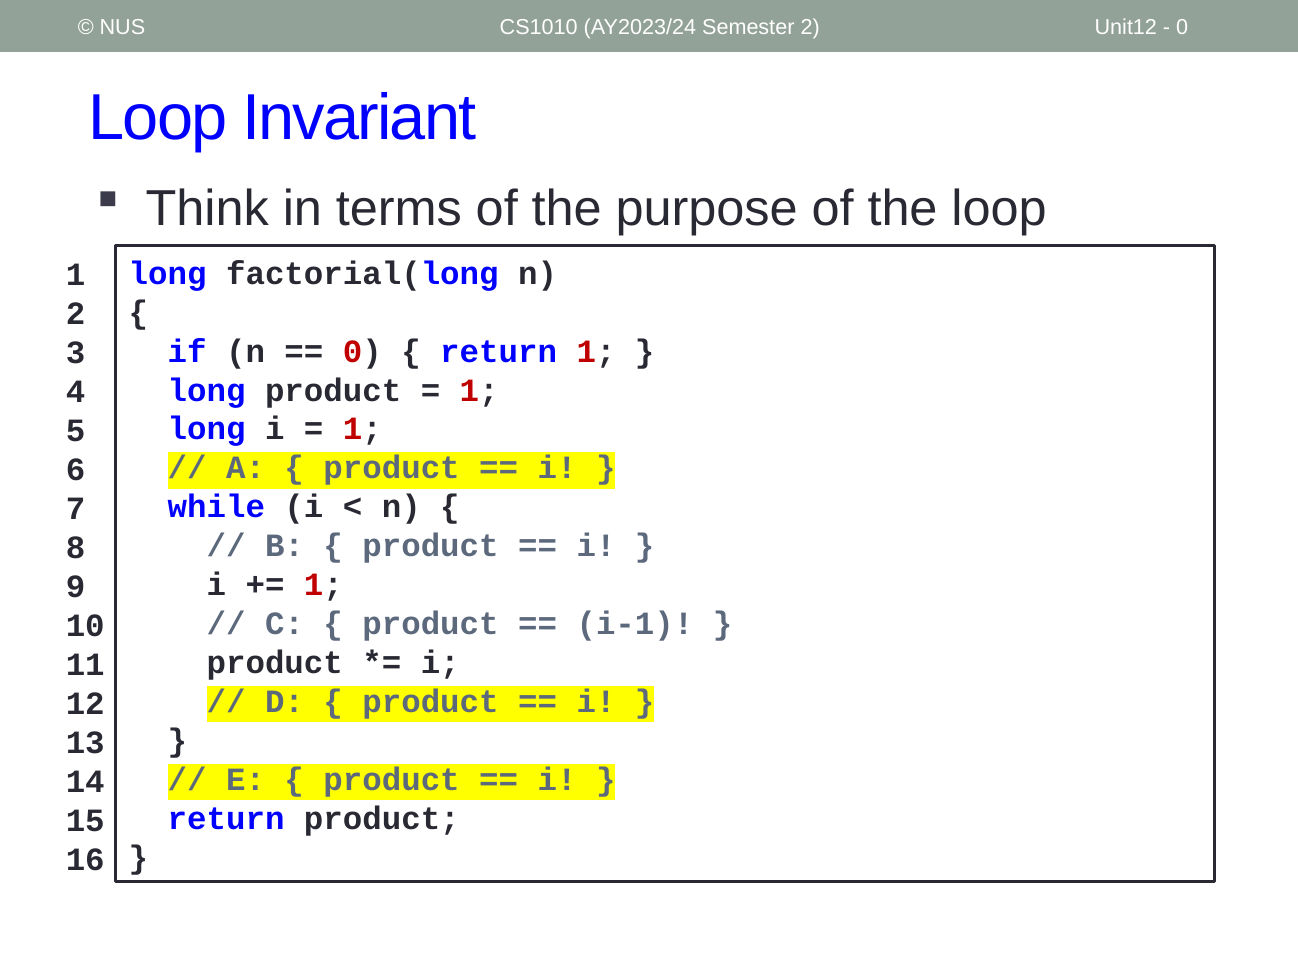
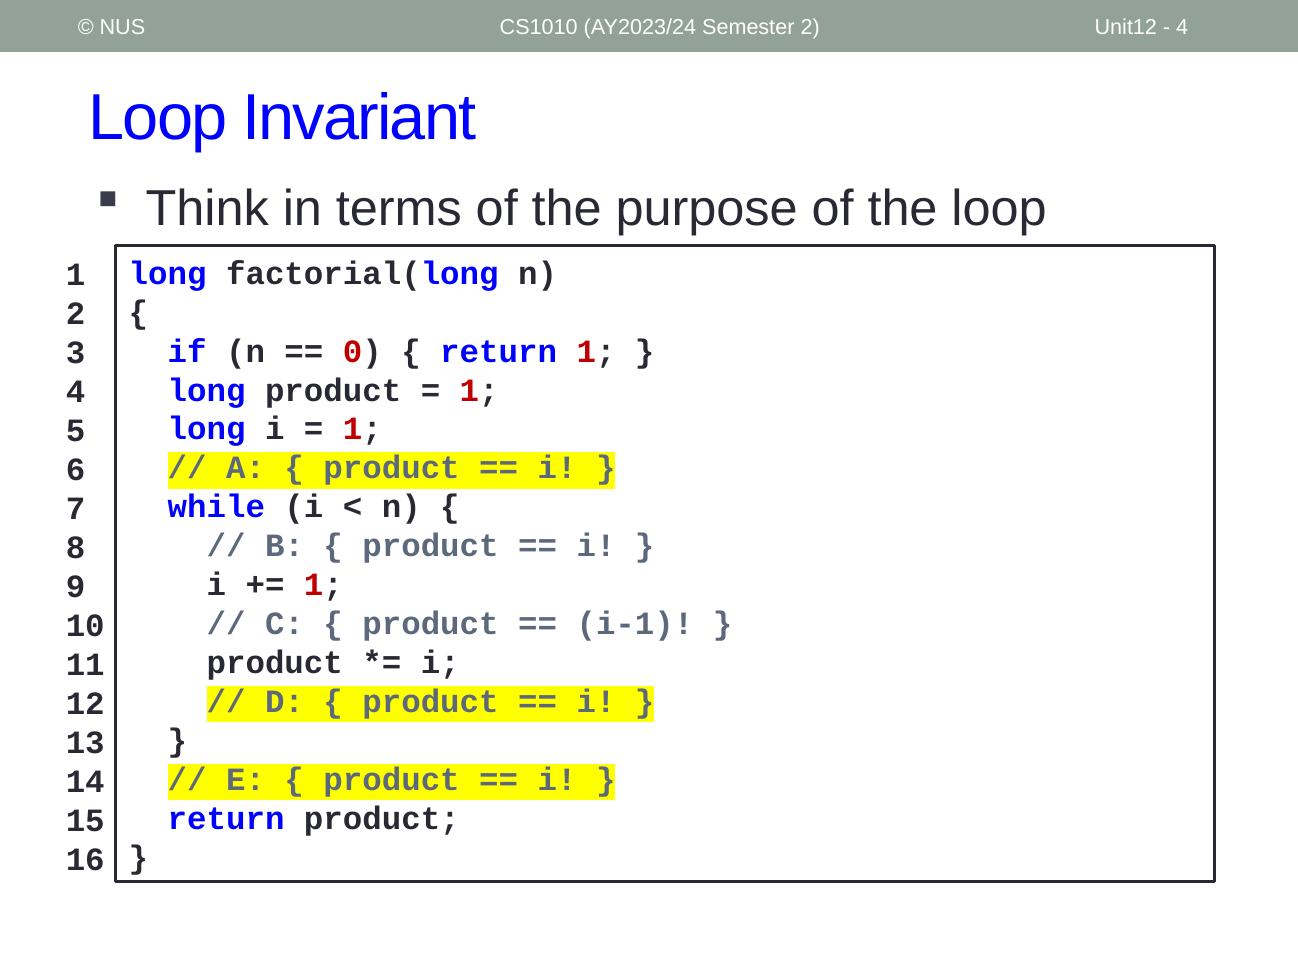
0 at (1182, 27): 0 -> 4
